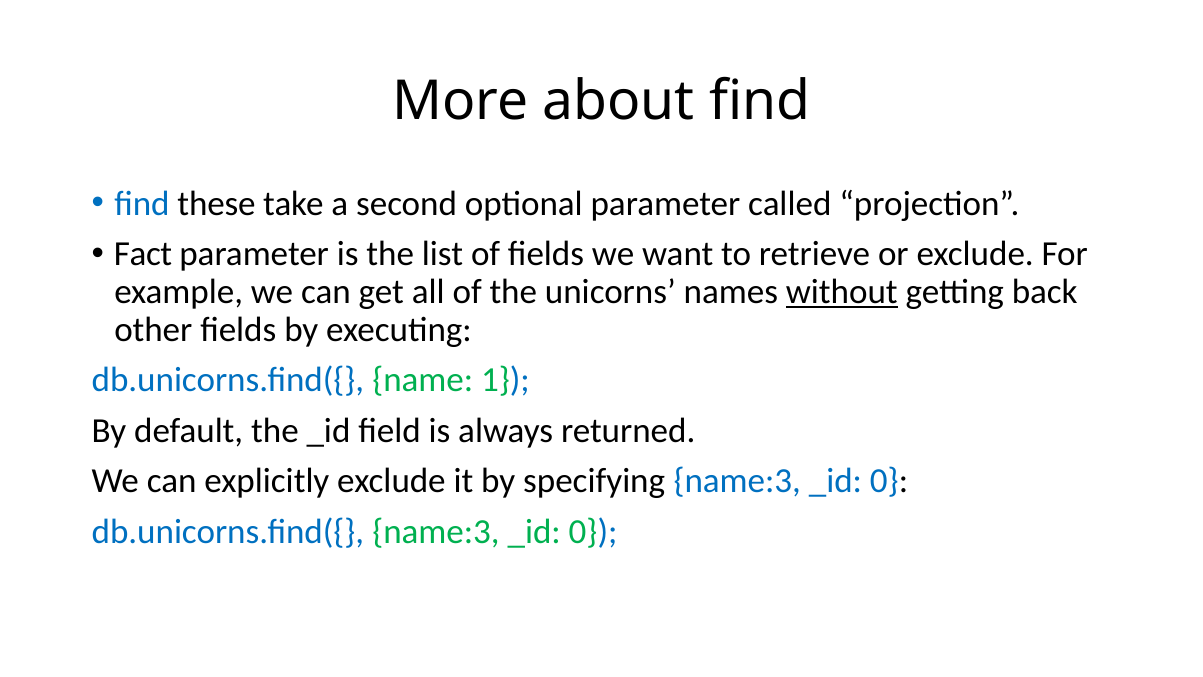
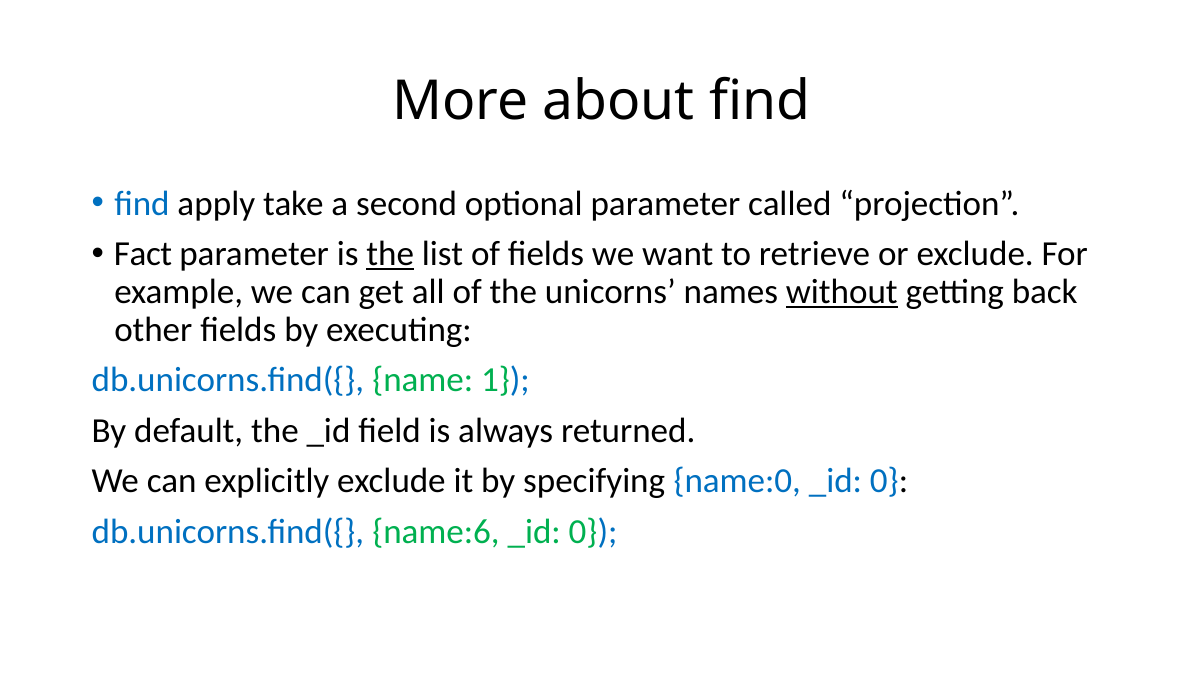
these: these -> apply
the at (390, 254) underline: none -> present
specifying name:3: name:3 -> name:0
db.unicorns.find({ name:3: name:3 -> name:6
